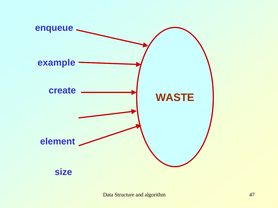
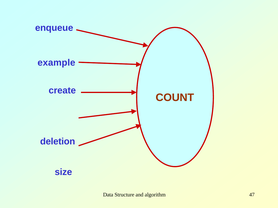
WASTE: WASTE -> COUNT
element: element -> deletion
